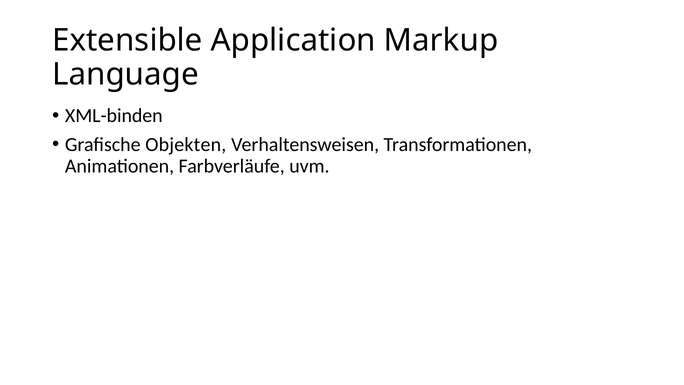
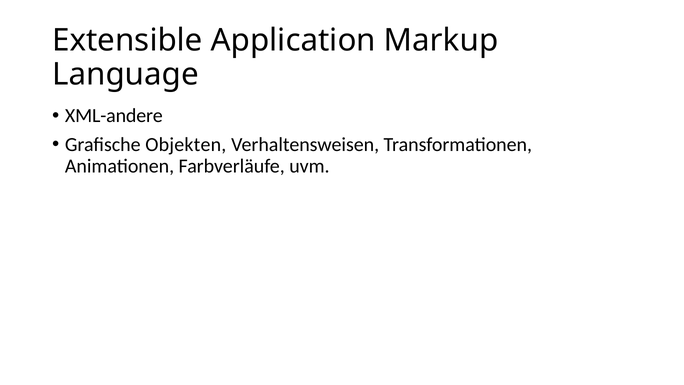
XML-binden: XML-binden -> XML-andere
